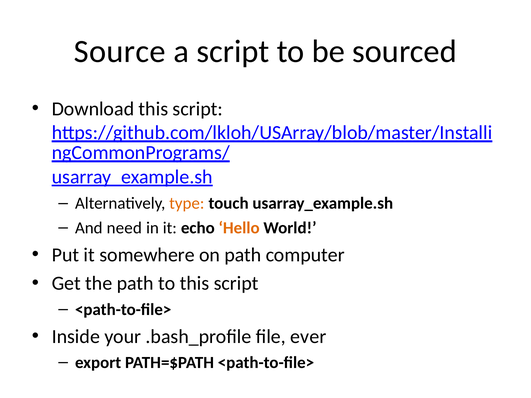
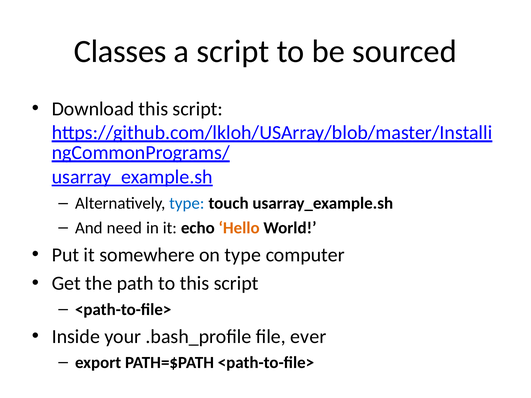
Source: Source -> Classes
type at (187, 203) colour: orange -> blue
on path: path -> type
